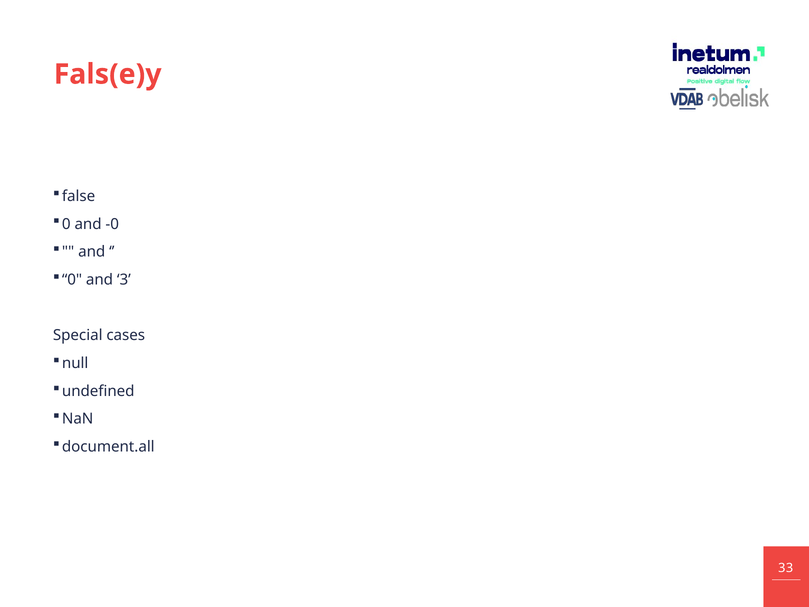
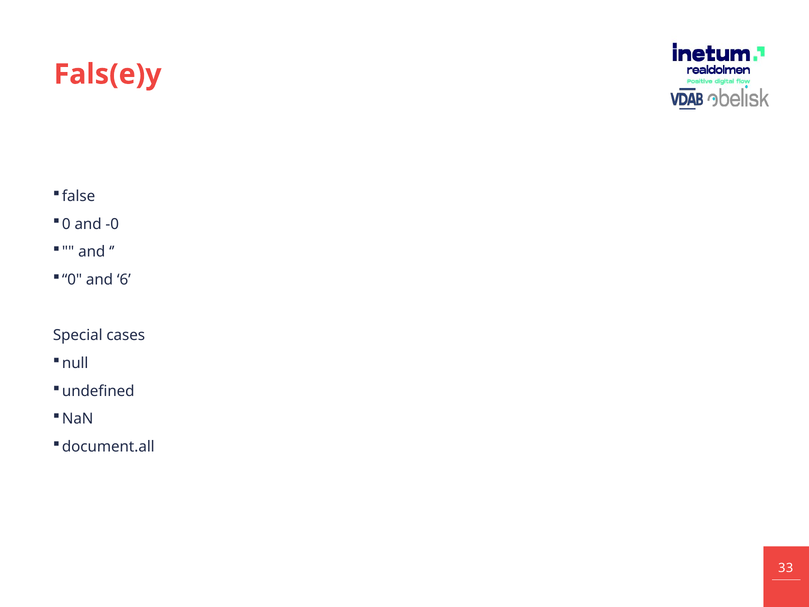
3: 3 -> 6
